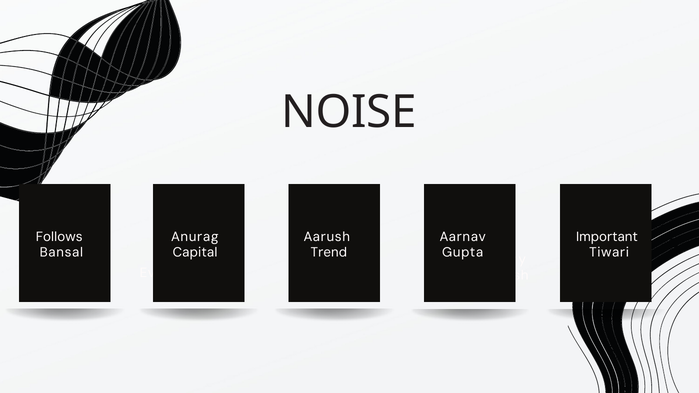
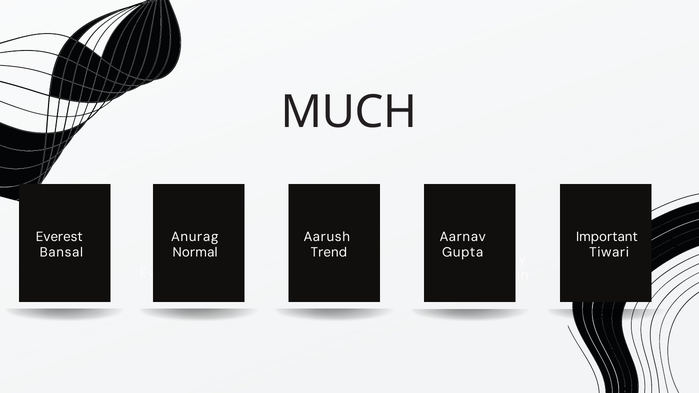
NOISE: NOISE -> MUCH
Follows at (59, 237): Follows -> Everest
Capital: Capital -> Normal
